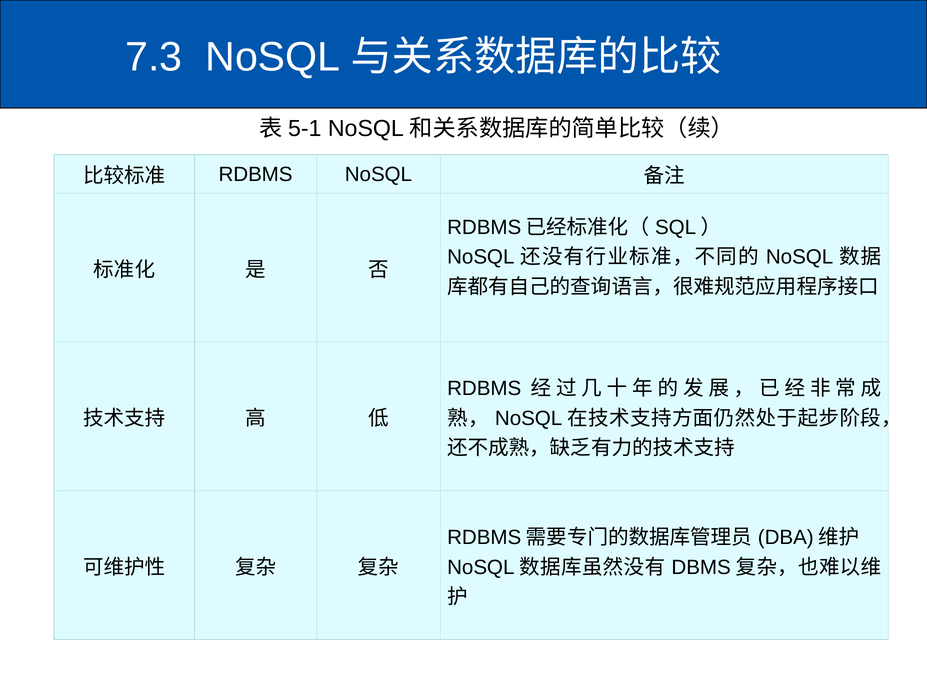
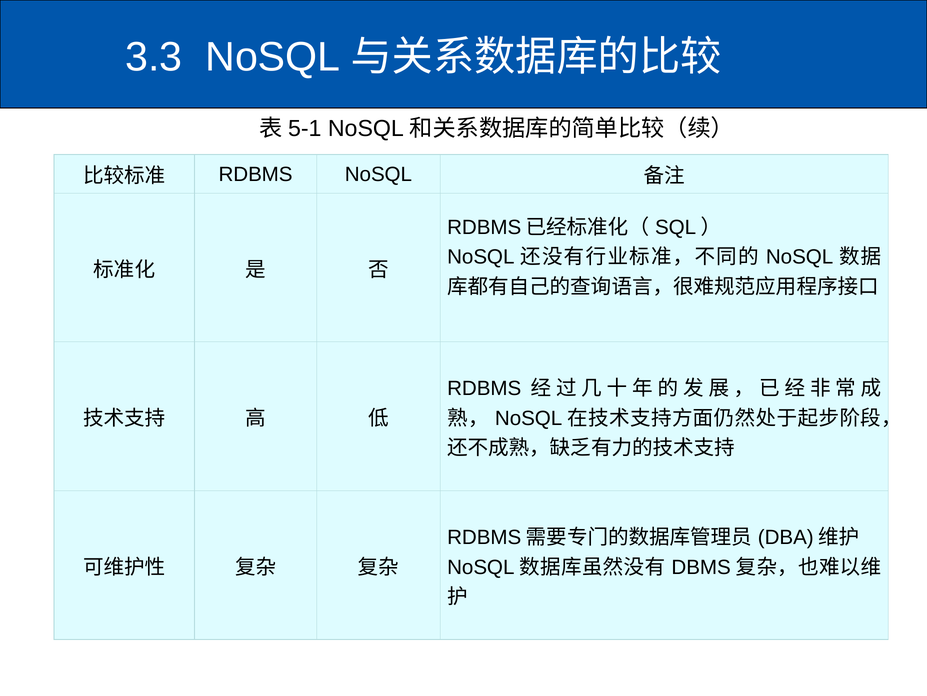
7.3: 7.3 -> 3.3
